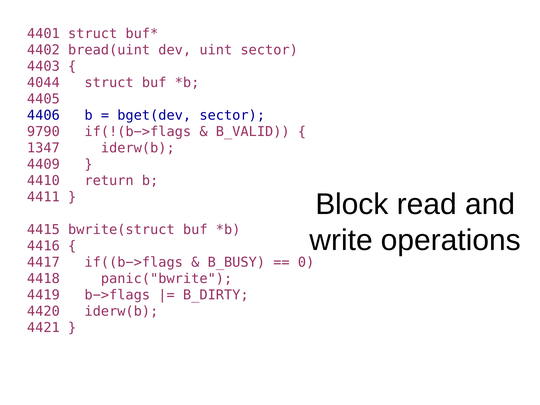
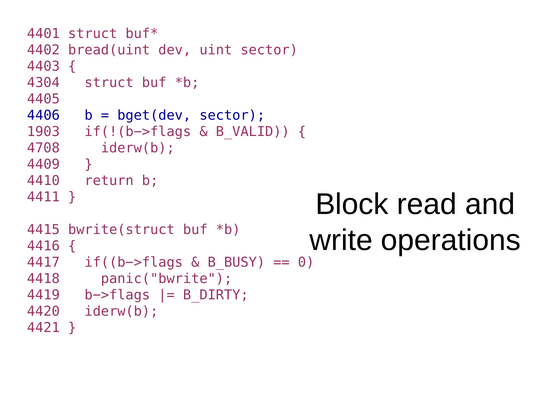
4044: 4044 -> 4304
9790: 9790 -> 1903
1347: 1347 -> 4708
